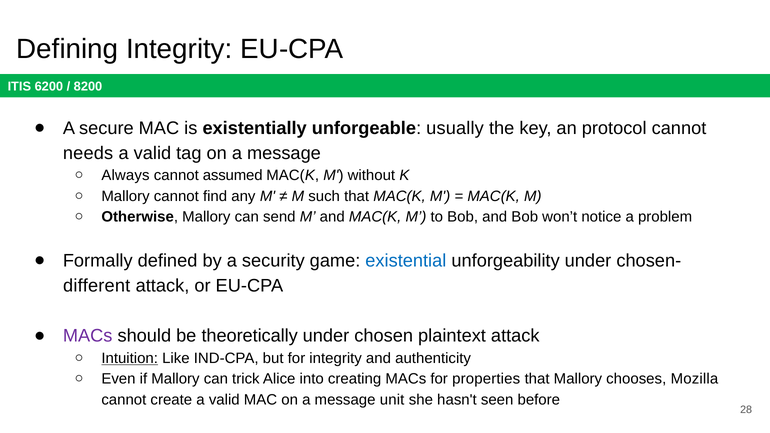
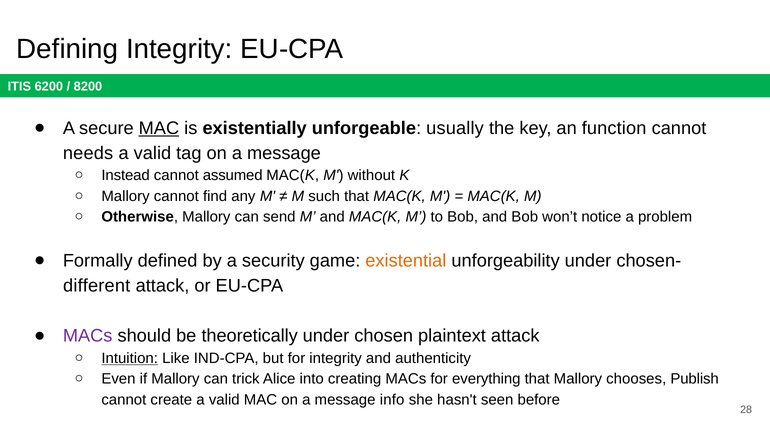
MAC at (159, 128) underline: none -> present
protocol: protocol -> function
Always: Always -> Instead
existential colour: blue -> orange
properties: properties -> everything
Mozilla: Mozilla -> Publish
unit: unit -> info
